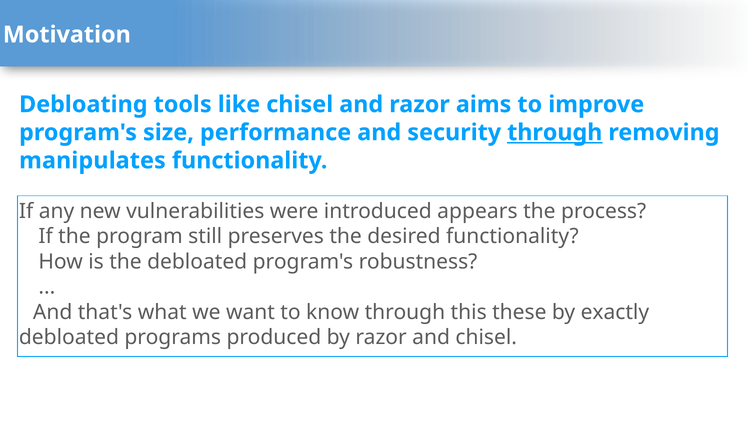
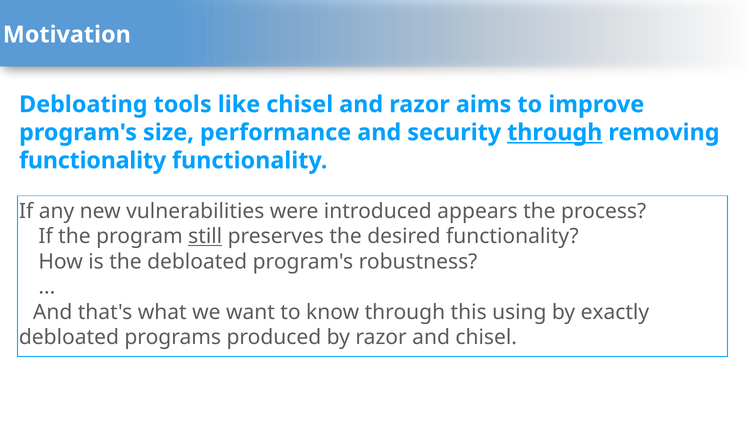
manipulates at (92, 160): manipulates -> functionality
still underline: none -> present
these: these -> using
